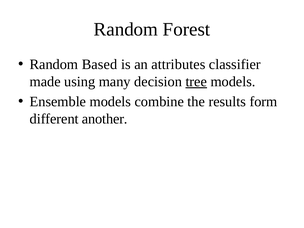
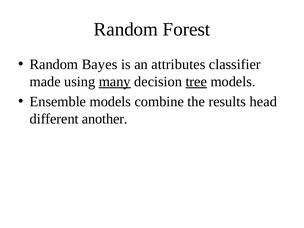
Based: Based -> Bayes
many underline: none -> present
form: form -> head
